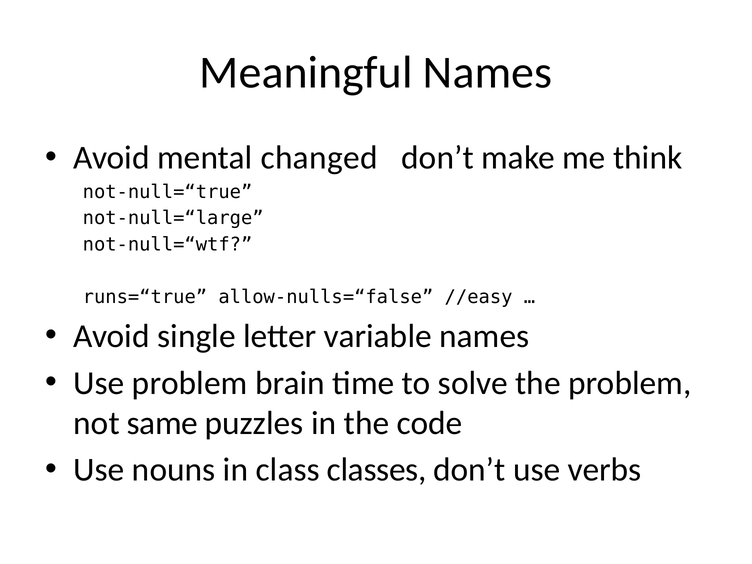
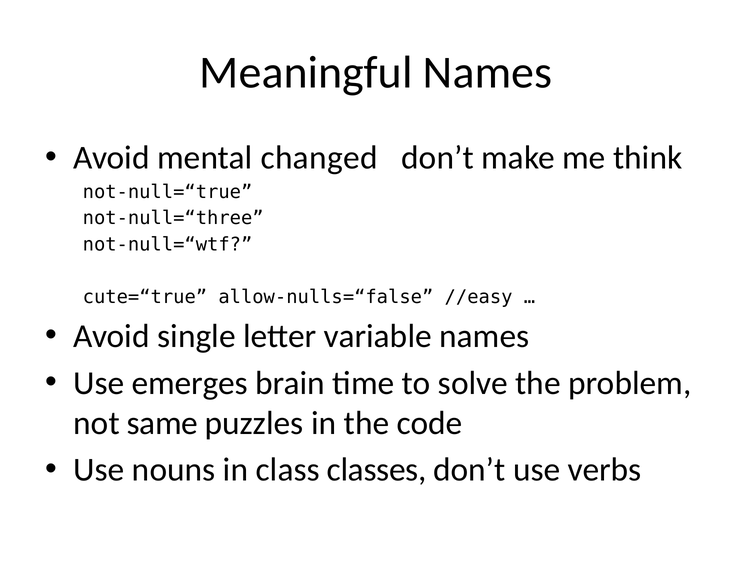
not-null=“large: not-null=“large -> not-null=“three
runs=“true: runs=“true -> cute=“true
Use problem: problem -> emerges
